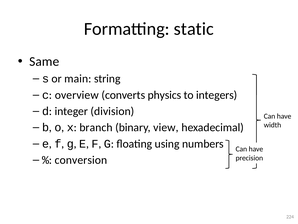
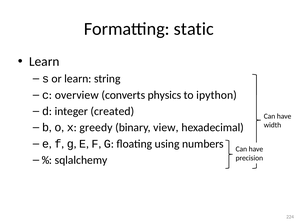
Same at (44, 61): Same -> Learn
or main: main -> learn
integers: integers -> ipython
division: division -> created
branch: branch -> greedy
conversion: conversion -> sqlalchemy
